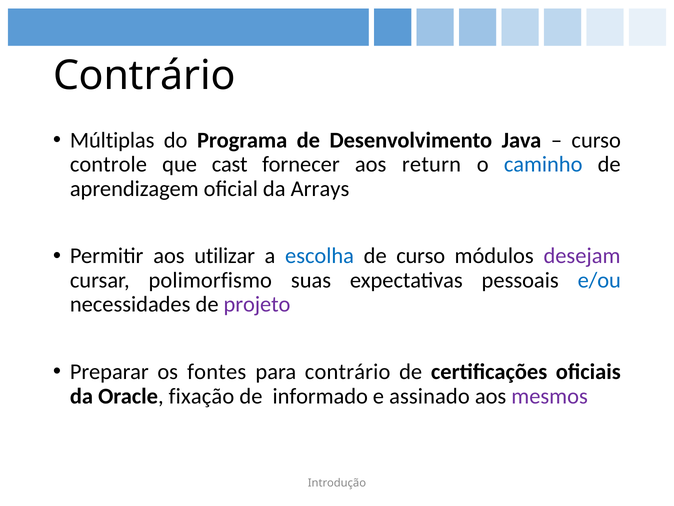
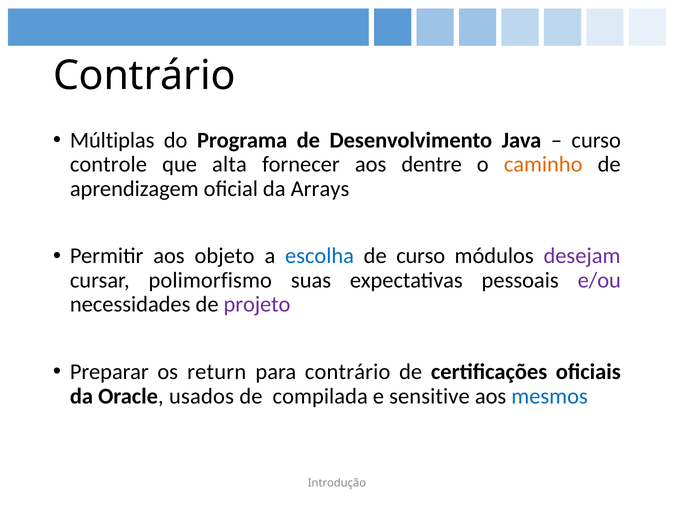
cast: cast -> alta
return: return -> dentre
caminho colour: blue -> orange
utilizar: utilizar -> objeto
e/ou colour: blue -> purple
fontes: fontes -> return
fixação: fixação -> usados
informado: informado -> compilada
assinado: assinado -> sensitive
mesmos colour: purple -> blue
